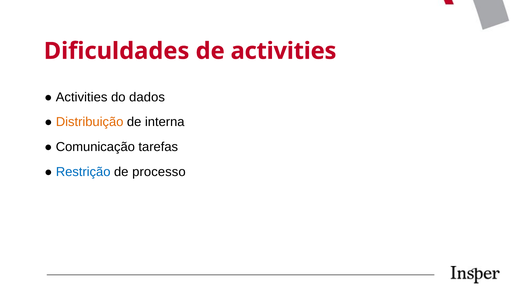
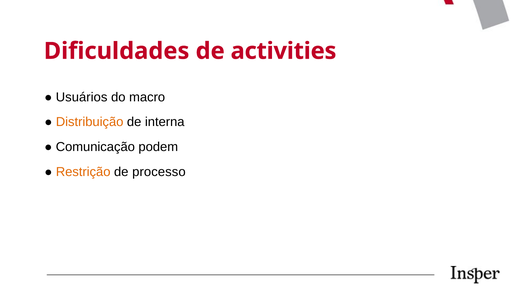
Activities at (82, 97): Activities -> Usuários
dados: dados -> macro
tarefas: tarefas -> podem
Restrição colour: blue -> orange
